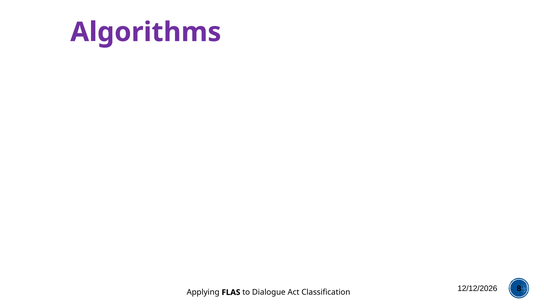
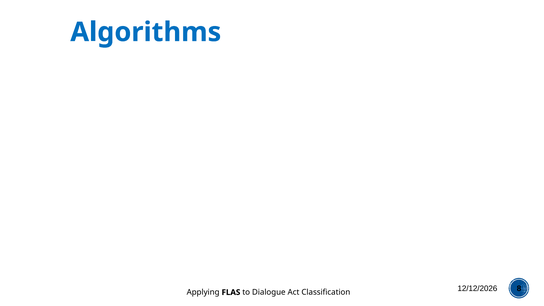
Algorithms colour: purple -> blue
